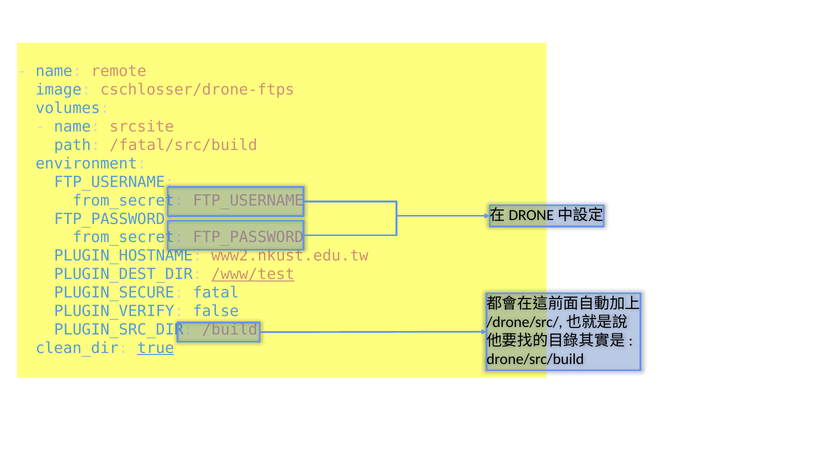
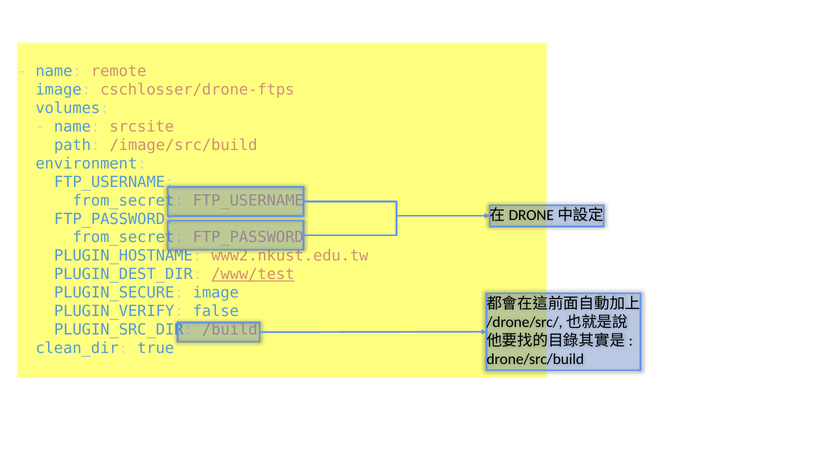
/fatal/src/build: /fatal/src/build -> /image/src/build
PLUGIN_SECURE fatal: fatal -> image
true underline: present -> none
